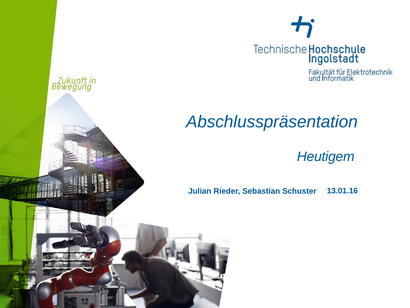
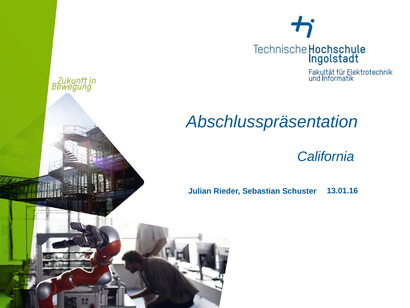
Heutigem: Heutigem -> California
